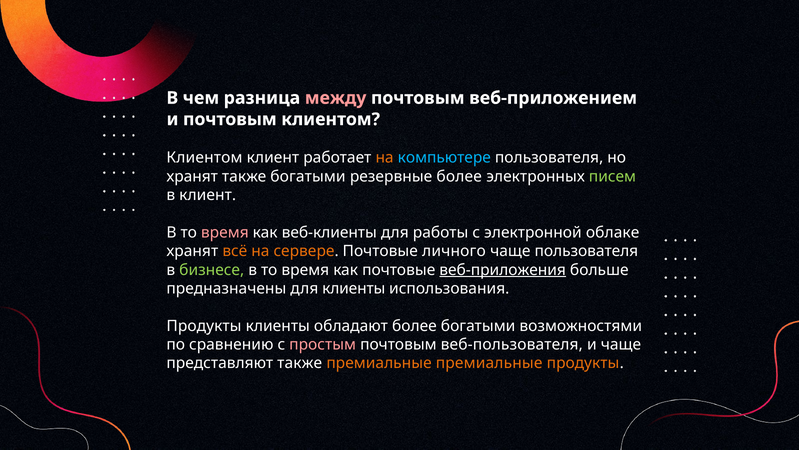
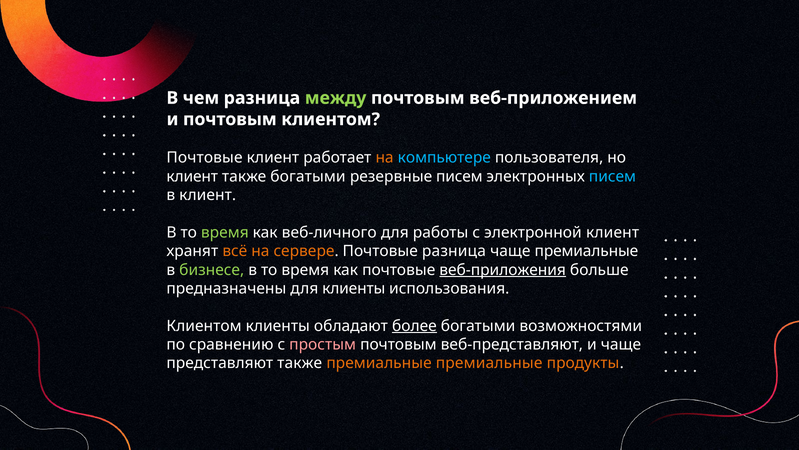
между colour: pink -> light green
Клиентом at (204, 158): Клиентом -> Почтовые
хранят at (192, 176): хранят -> клиент
резервные более: более -> писем
писем at (612, 176) colour: light green -> light blue
время at (225, 232) colour: pink -> light green
веб-клиенты: веб-клиенты -> веб-личного
электронной облаке: облаке -> клиент
Почтовые личного: личного -> разница
чаще пользователя: пользователя -> премиальные
Продукты at (204, 326): Продукты -> Клиентом
более at (414, 326) underline: none -> present
веб-пользователя: веб-пользователя -> веб-представляют
